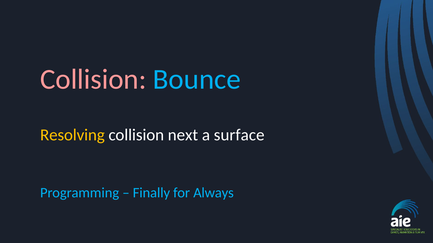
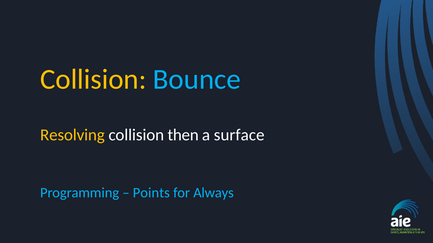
Collision at (93, 79) colour: pink -> yellow
next: next -> then
Finally: Finally -> Points
